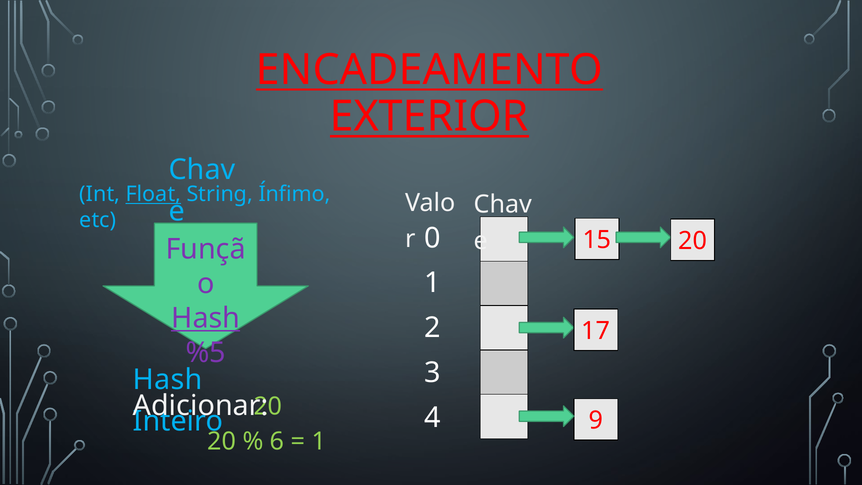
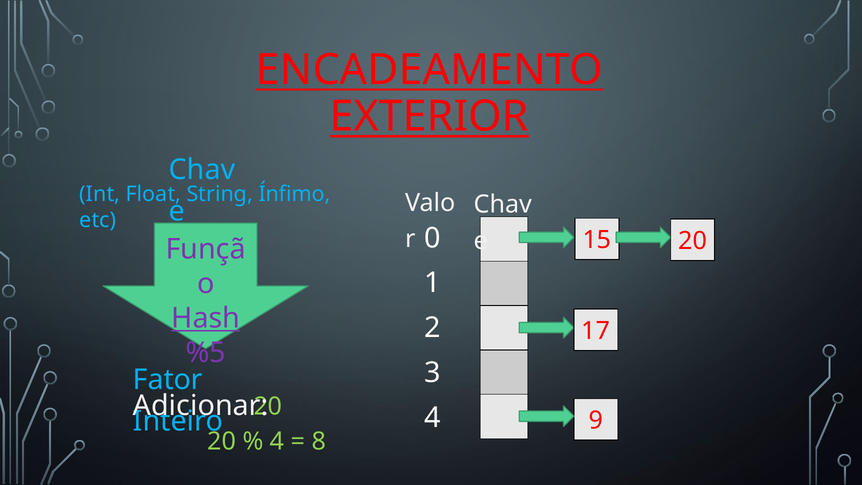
Float underline: present -> none
Hash at (168, 380): Hash -> Fator
6 at (277, 441): 6 -> 4
1 at (319, 441): 1 -> 8
